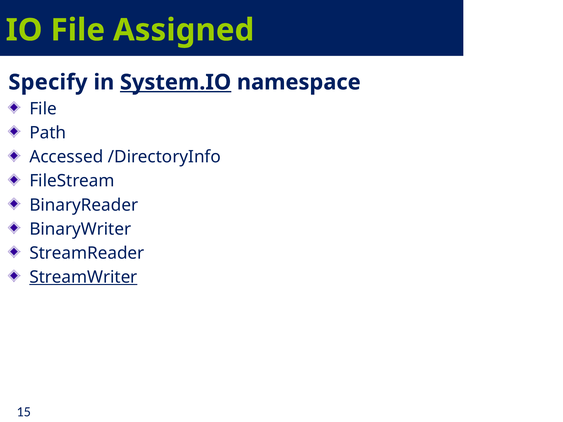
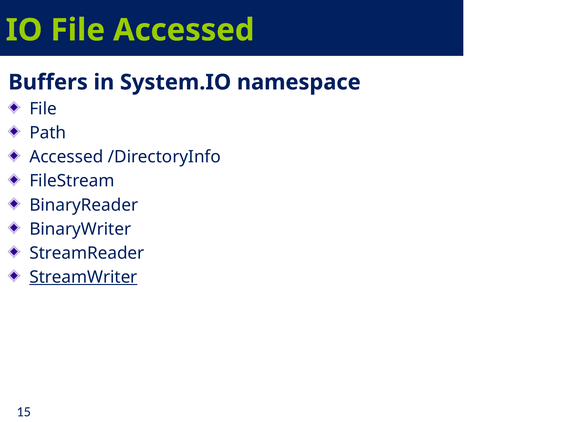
File Assigned: Assigned -> Accessed
Specify: Specify -> Buffers
System.IO underline: present -> none
